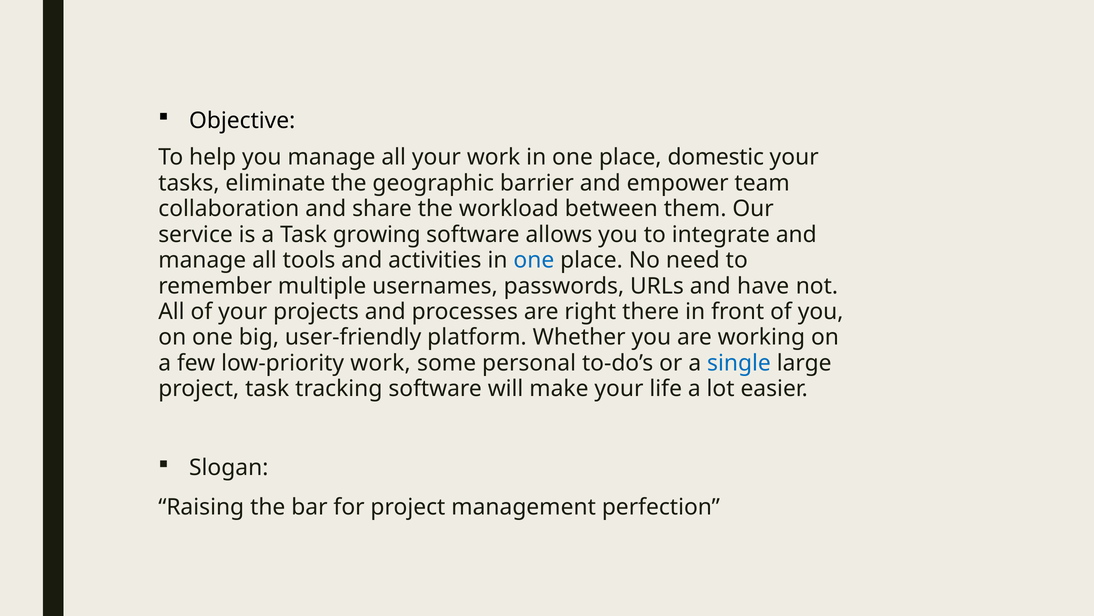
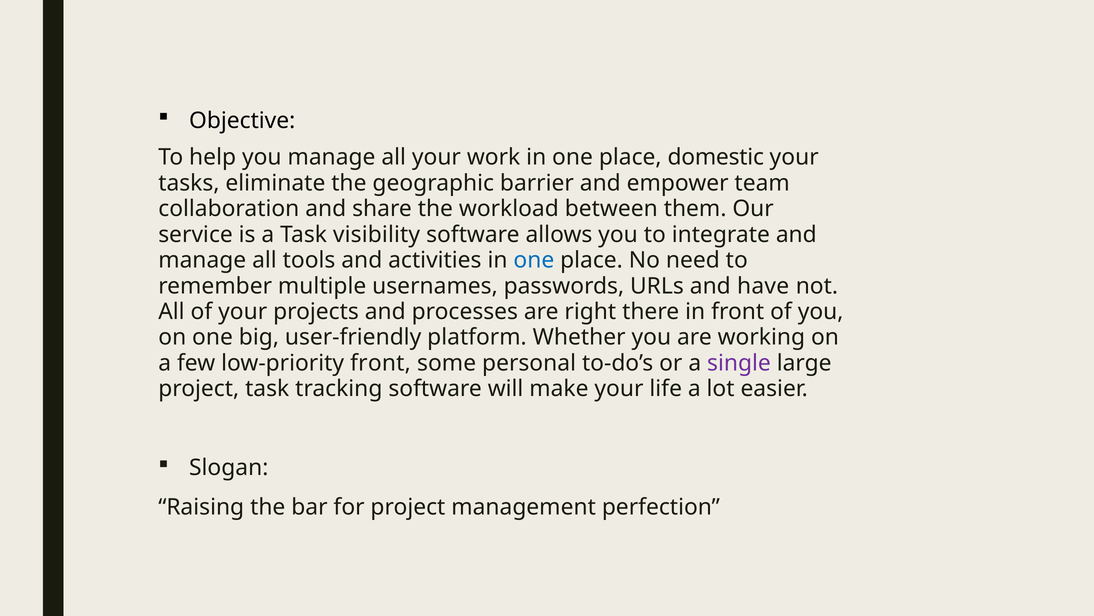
growing: growing -> visibility
low-priority work: work -> front
single colour: blue -> purple
